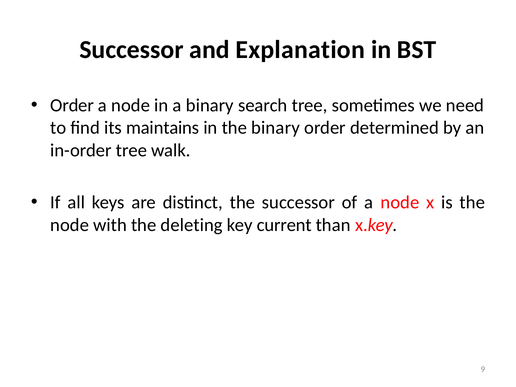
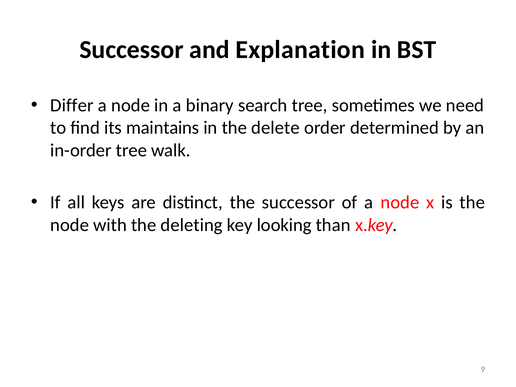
Order at (72, 105): Order -> Differ
the binary: binary -> delete
current: current -> looking
